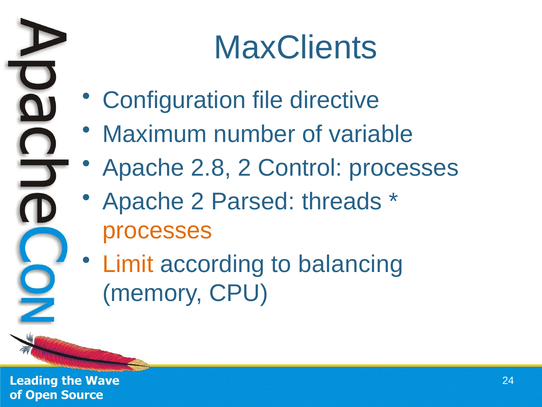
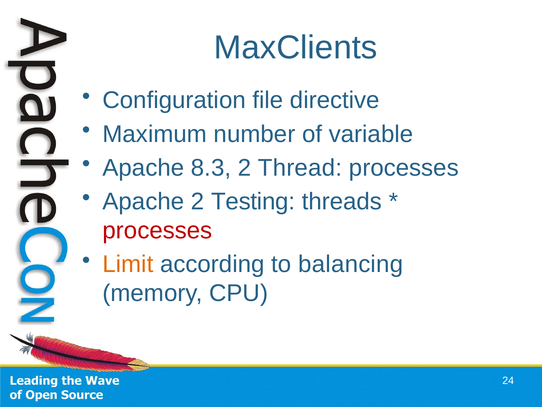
2.8: 2.8 -> 8.3
Control: Control -> Thread
Parsed: Parsed -> Testing
processes at (157, 230) colour: orange -> red
